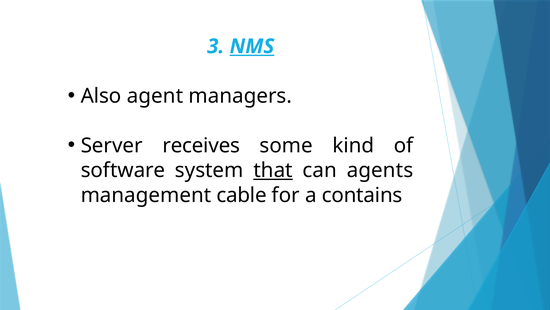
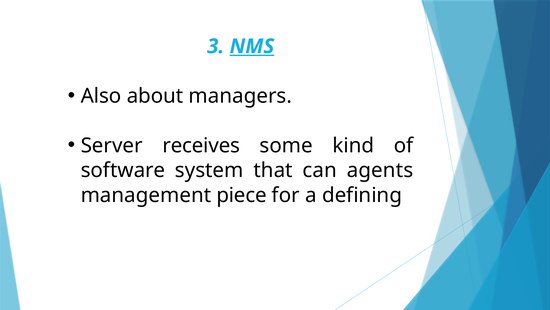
agent: agent -> about
that underline: present -> none
cable: cable -> piece
contains: contains -> defining
